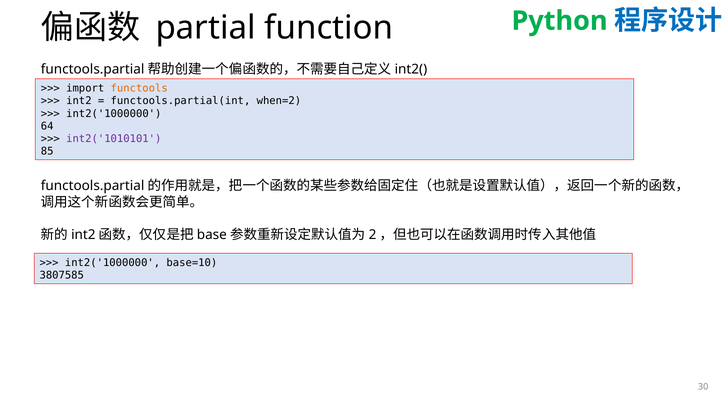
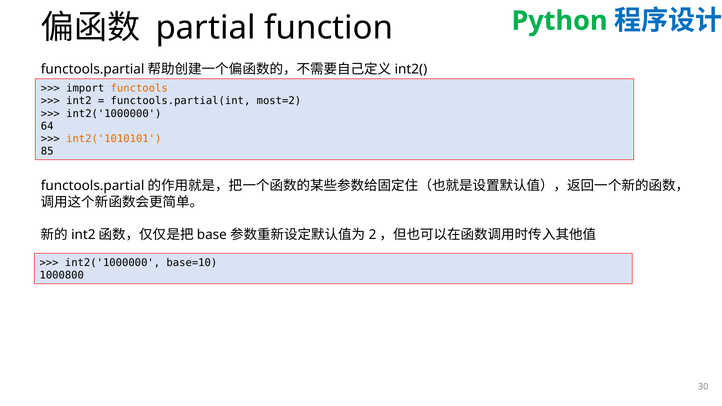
when=2: when=2 -> most=2
int2('1010101 colour: purple -> orange
3807585: 3807585 -> 1000800
